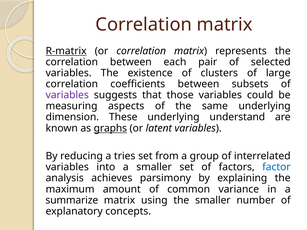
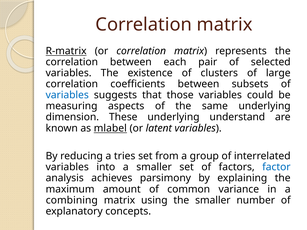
variables at (67, 95) colour: purple -> blue
graphs: graphs -> mlabel
summarize: summarize -> combining
